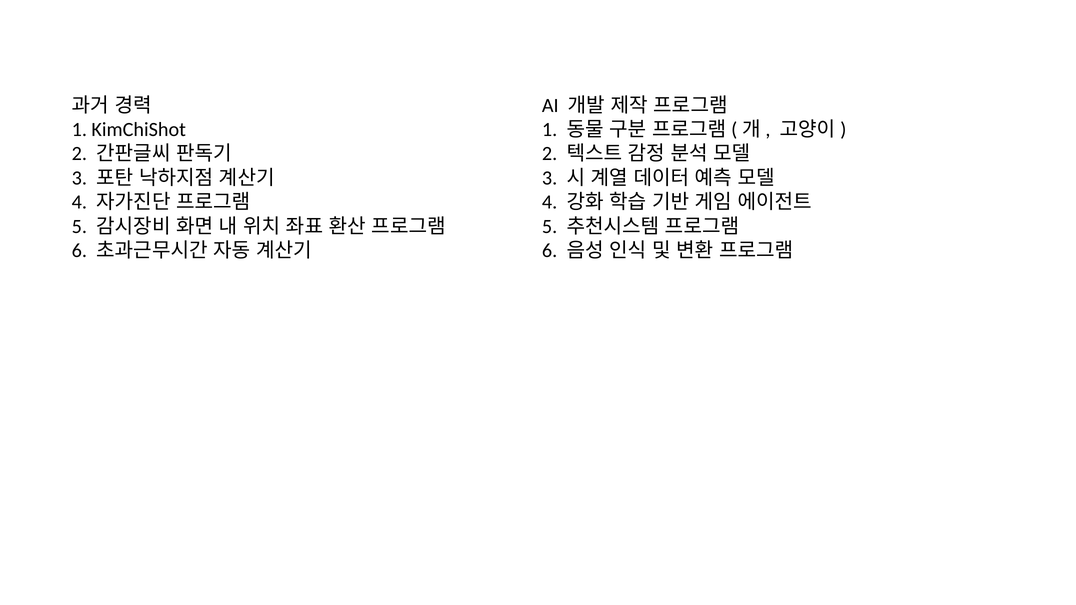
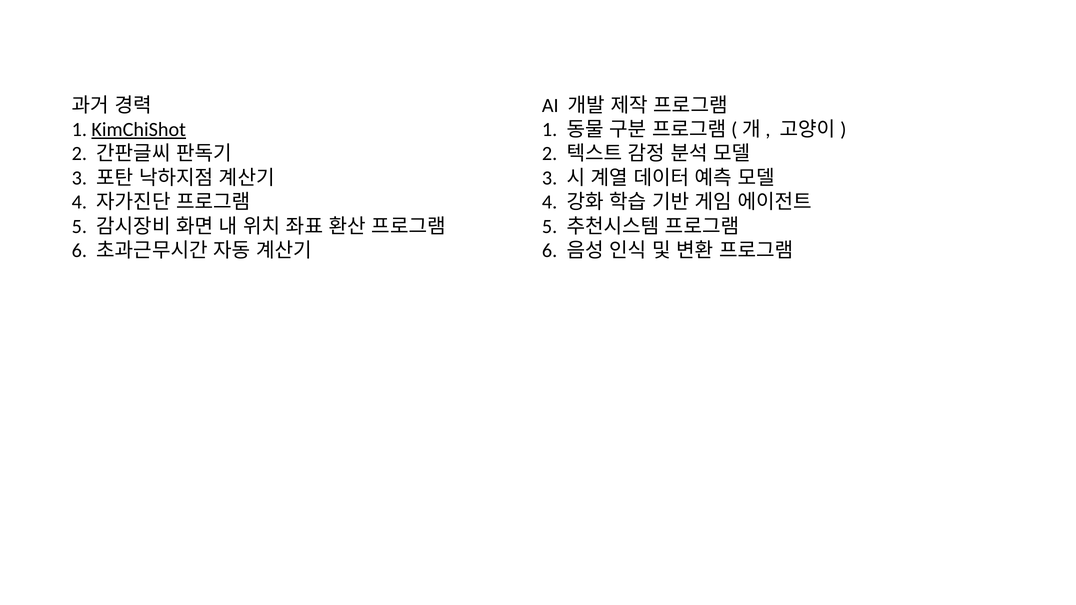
KimChiShot underline: none -> present
